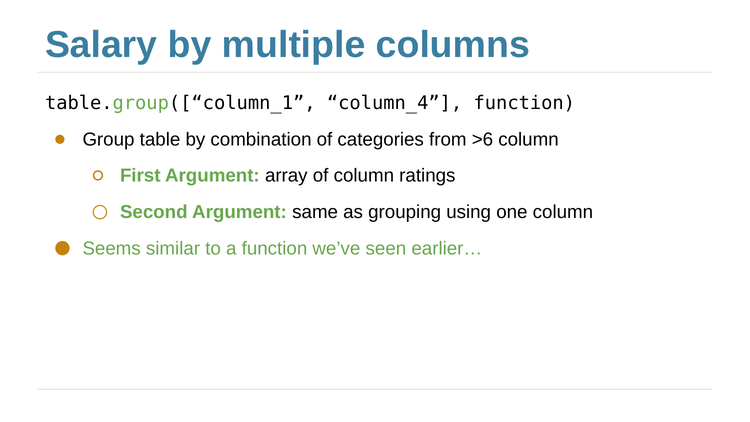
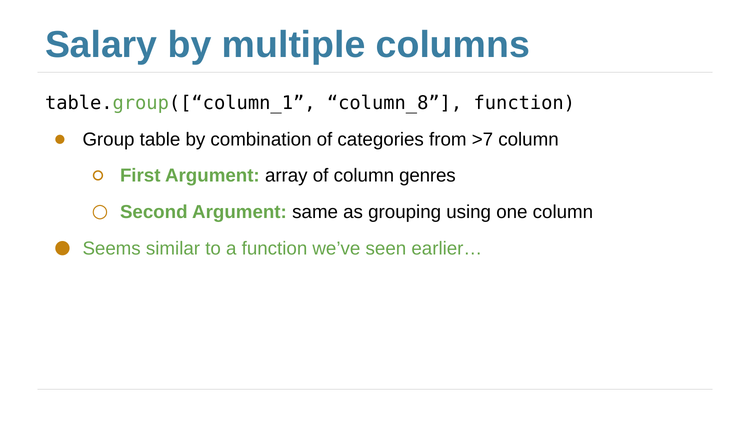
column_4: column_4 -> column_8
>6: >6 -> >7
ratings: ratings -> genres
